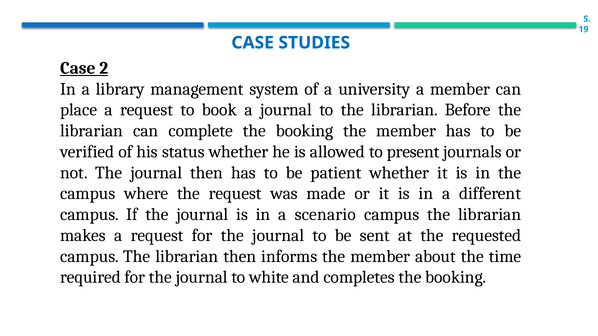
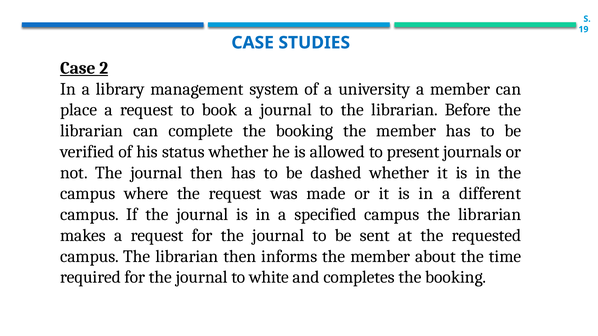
patient: patient -> dashed
scenario: scenario -> specified
